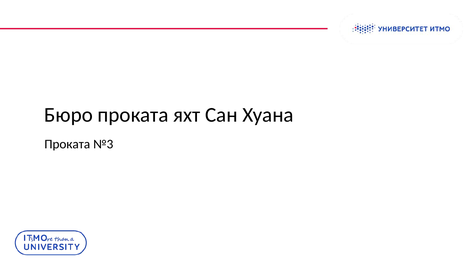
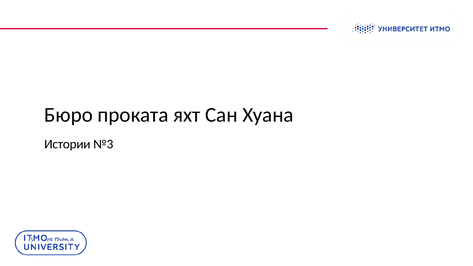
Проката at (67, 144): Проката -> Истории
